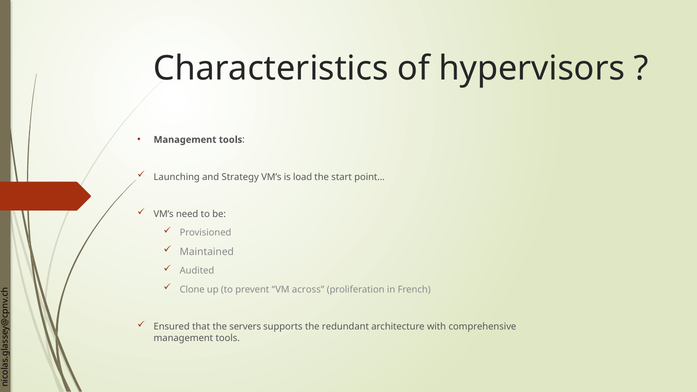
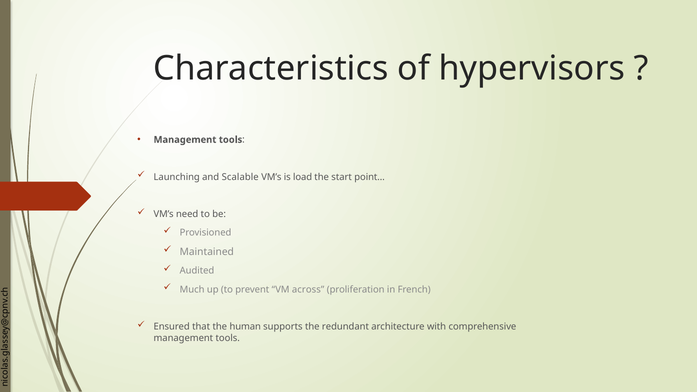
Strategy: Strategy -> Scalable
Clone: Clone -> Much
servers: servers -> human
